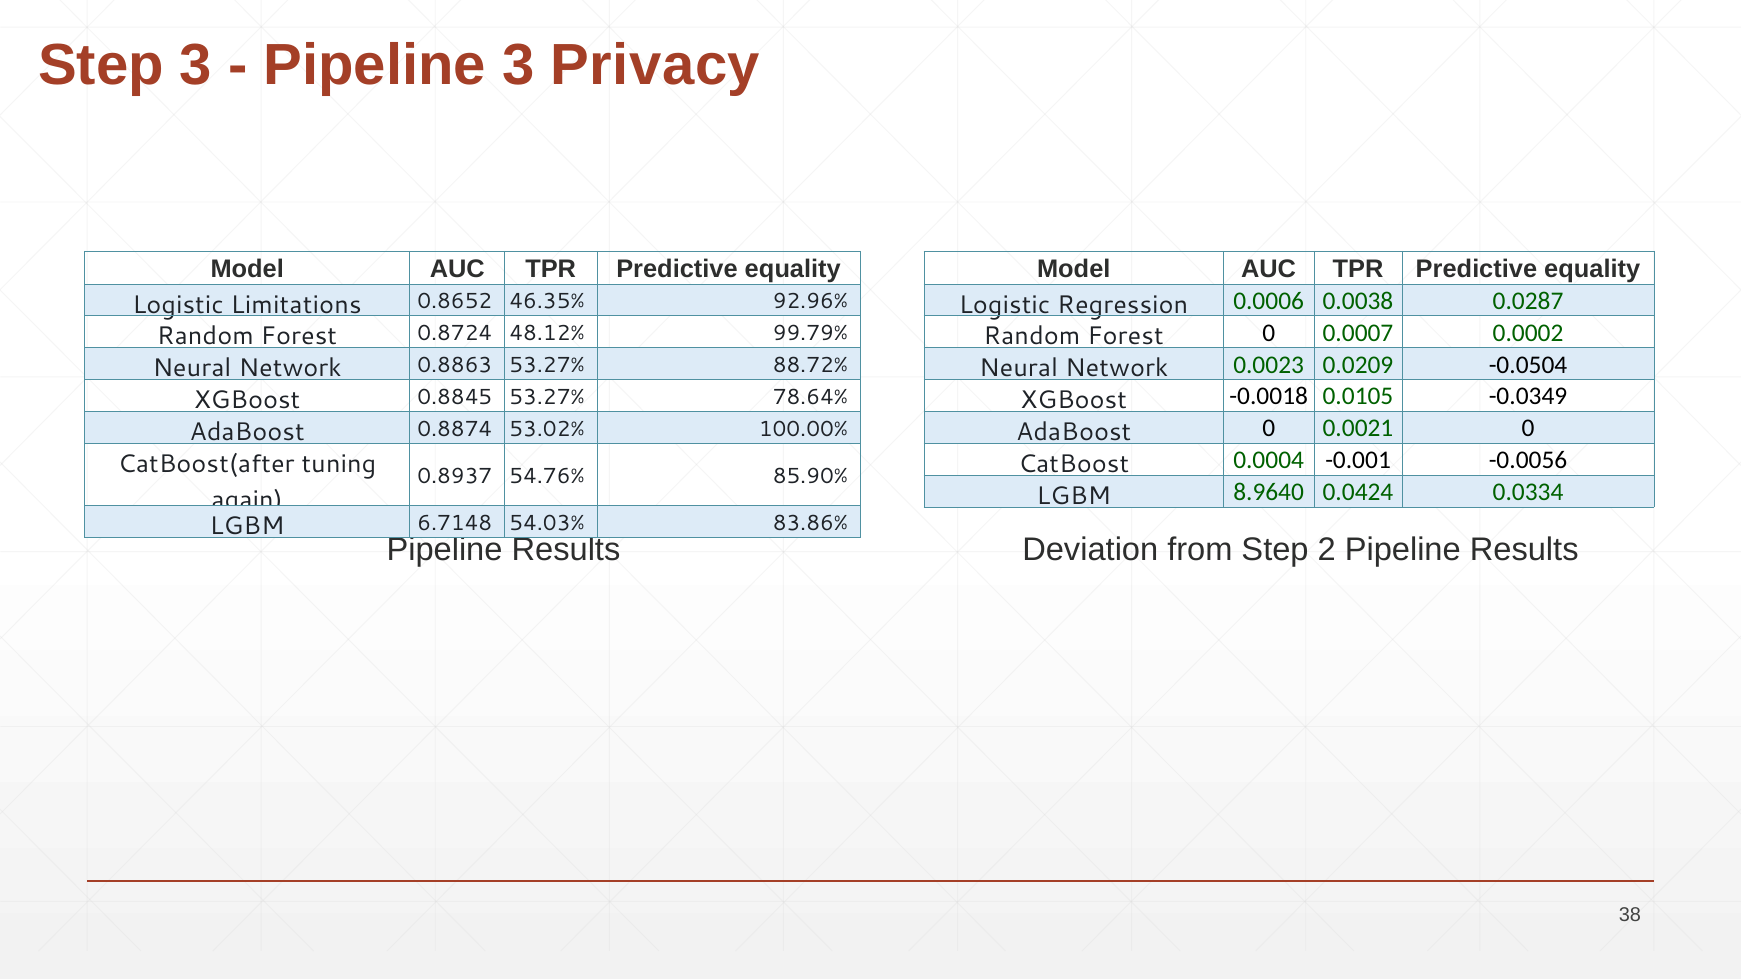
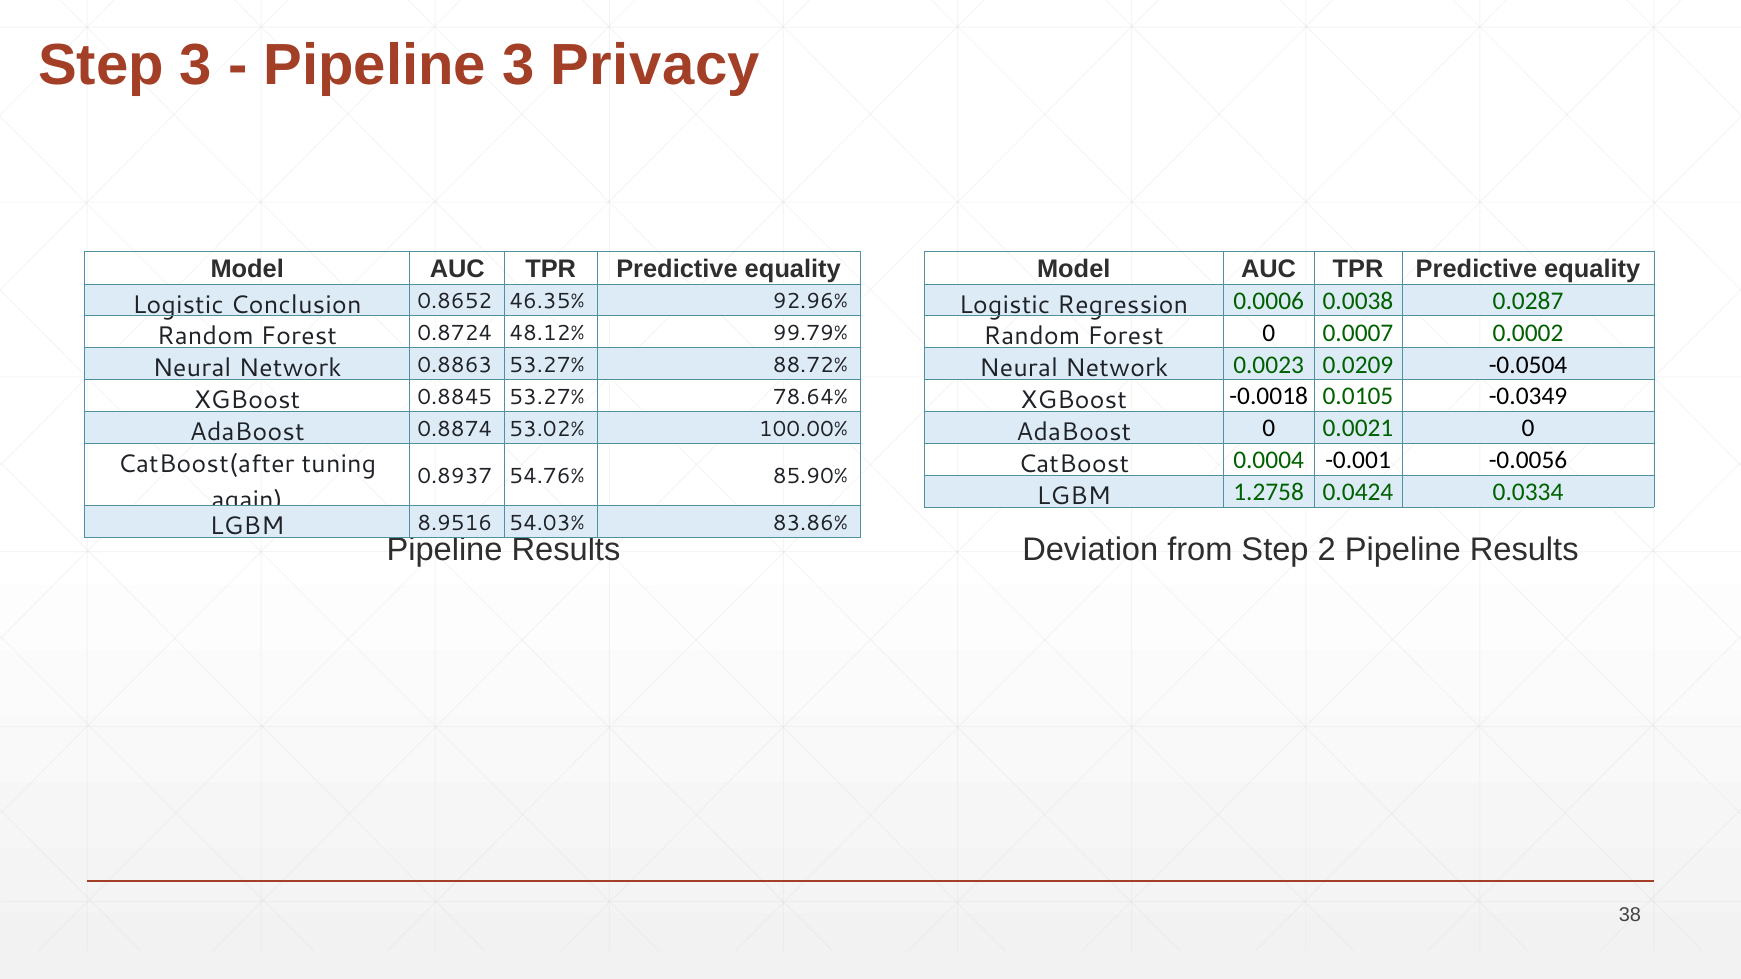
Limitations: Limitations -> Conclusion
8.9640: 8.9640 -> 1.2758
6.7148: 6.7148 -> 8.9516
